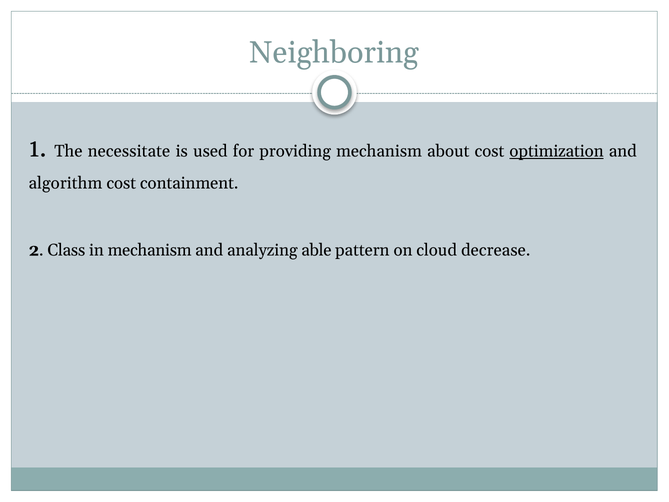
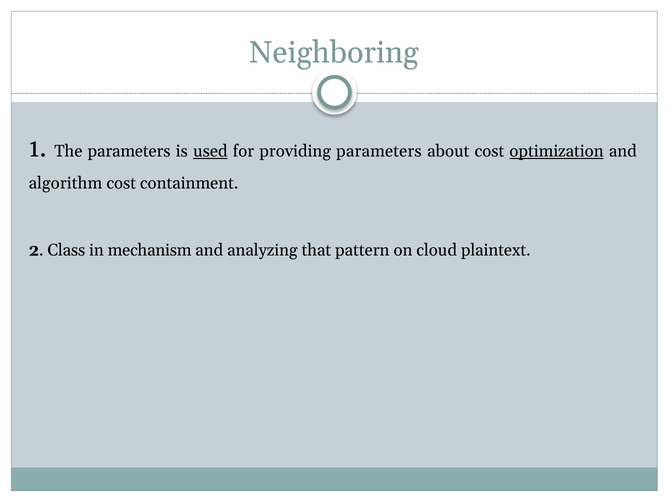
The necessitate: necessitate -> parameters
used underline: none -> present
providing mechanism: mechanism -> parameters
able: able -> that
decrease: decrease -> plaintext
